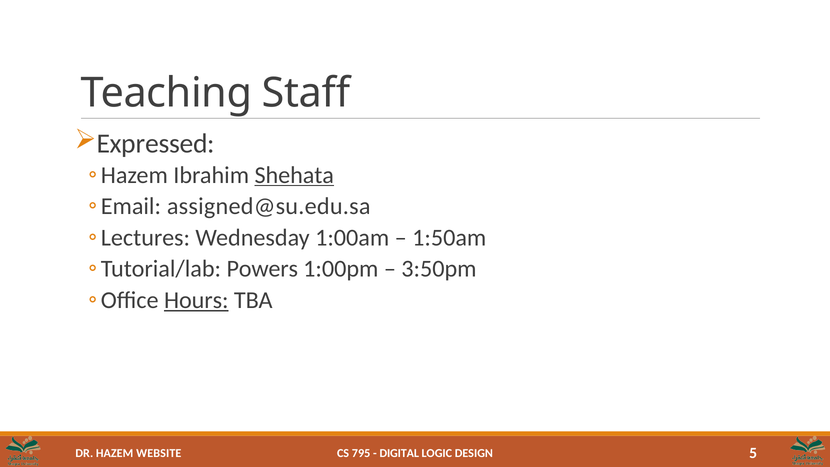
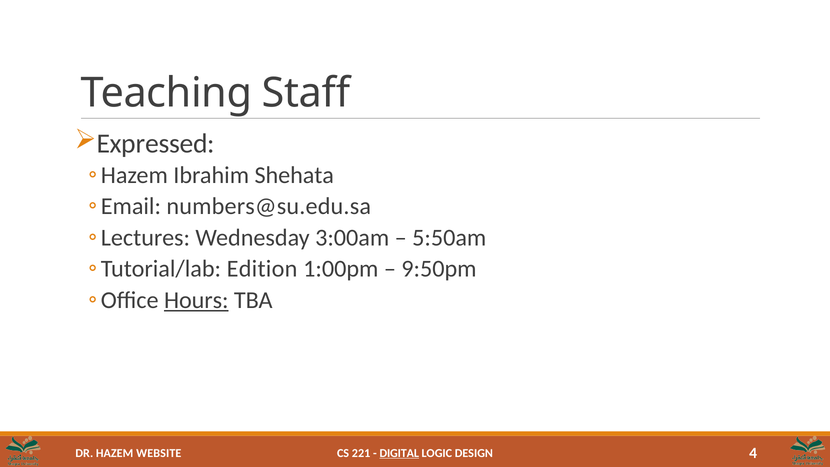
Shehata underline: present -> none
assigned@su.edu.sa: assigned@su.edu.sa -> numbers@su.edu.sa
1:00am: 1:00am -> 3:00am
1:50am: 1:50am -> 5:50am
Powers: Powers -> Edition
3:50pm: 3:50pm -> 9:50pm
795: 795 -> 221
DIGITAL underline: none -> present
5: 5 -> 4
